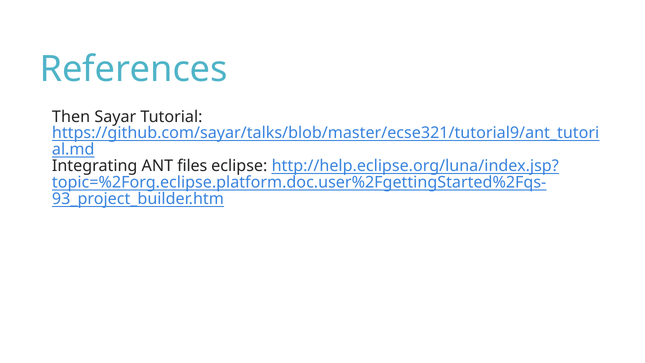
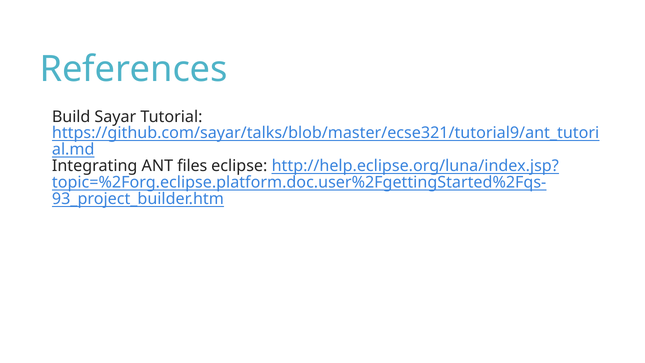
Then: Then -> Build
